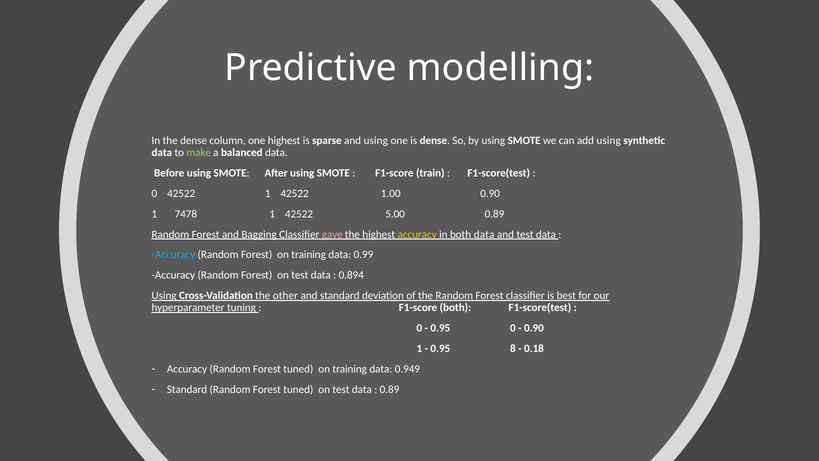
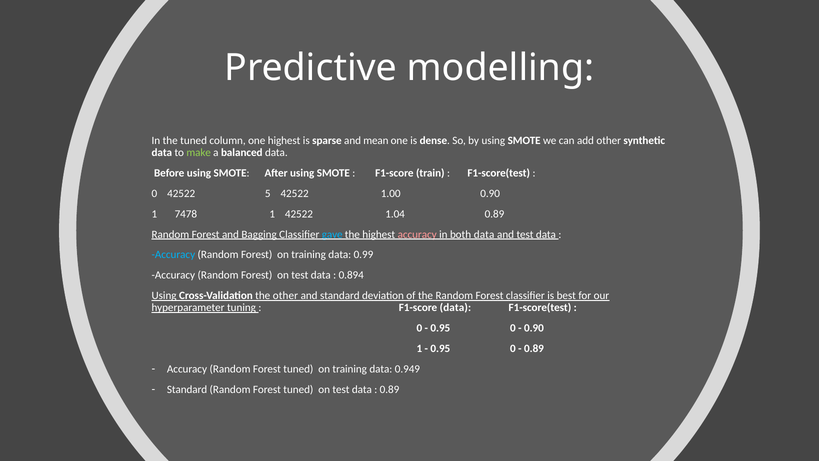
the dense: dense -> tuned
and using: using -> mean
add using: using -> other
42522 1: 1 -> 5
5.00: 5.00 -> 1.04
gave colour: pink -> light blue
accuracy at (417, 234) colour: yellow -> pink
F1-score both: both -> data
8 at (513, 348): 8 -> 0
0.18 at (534, 348): 0.18 -> 0.89
